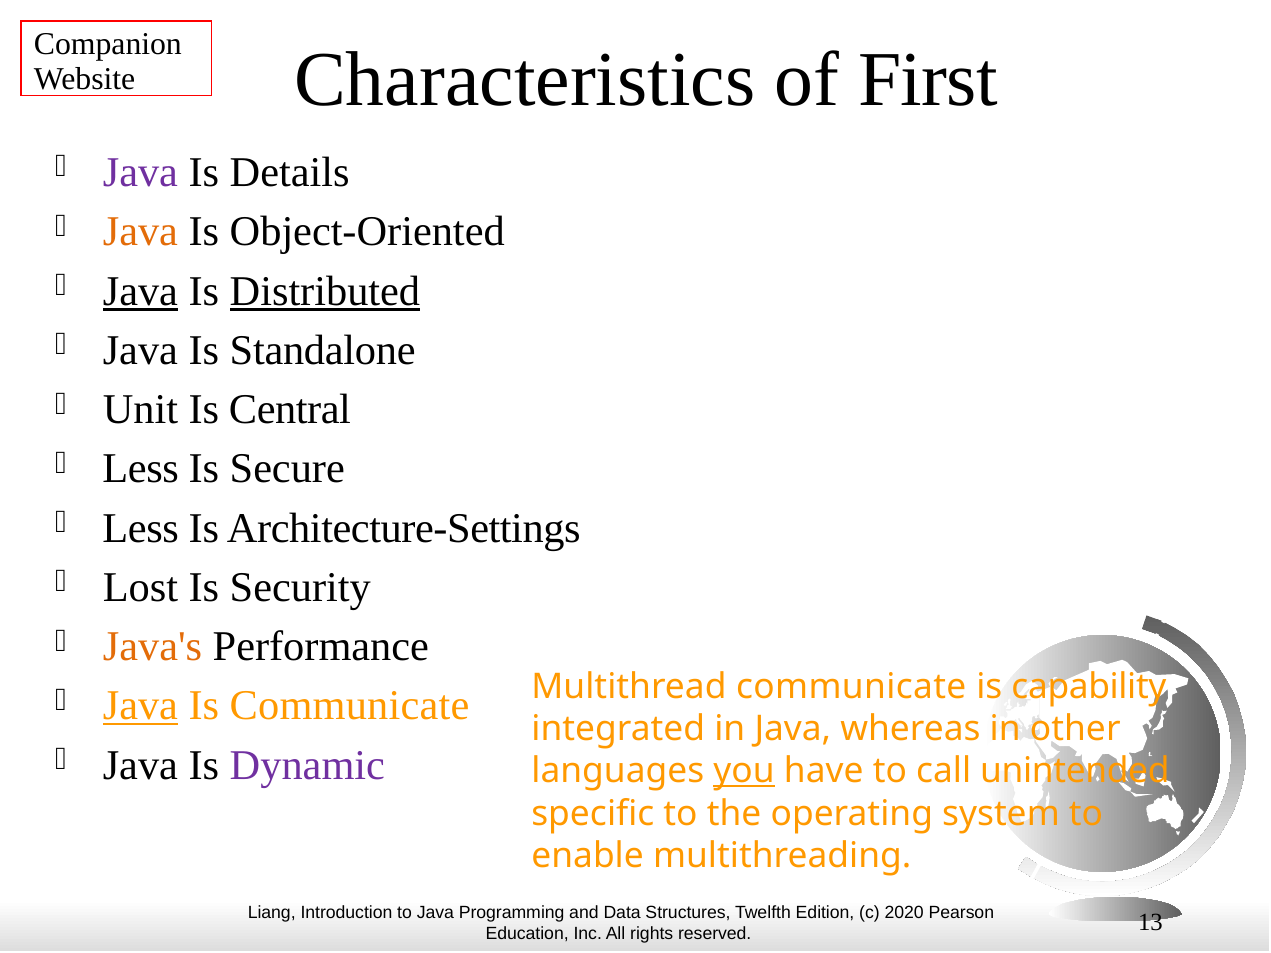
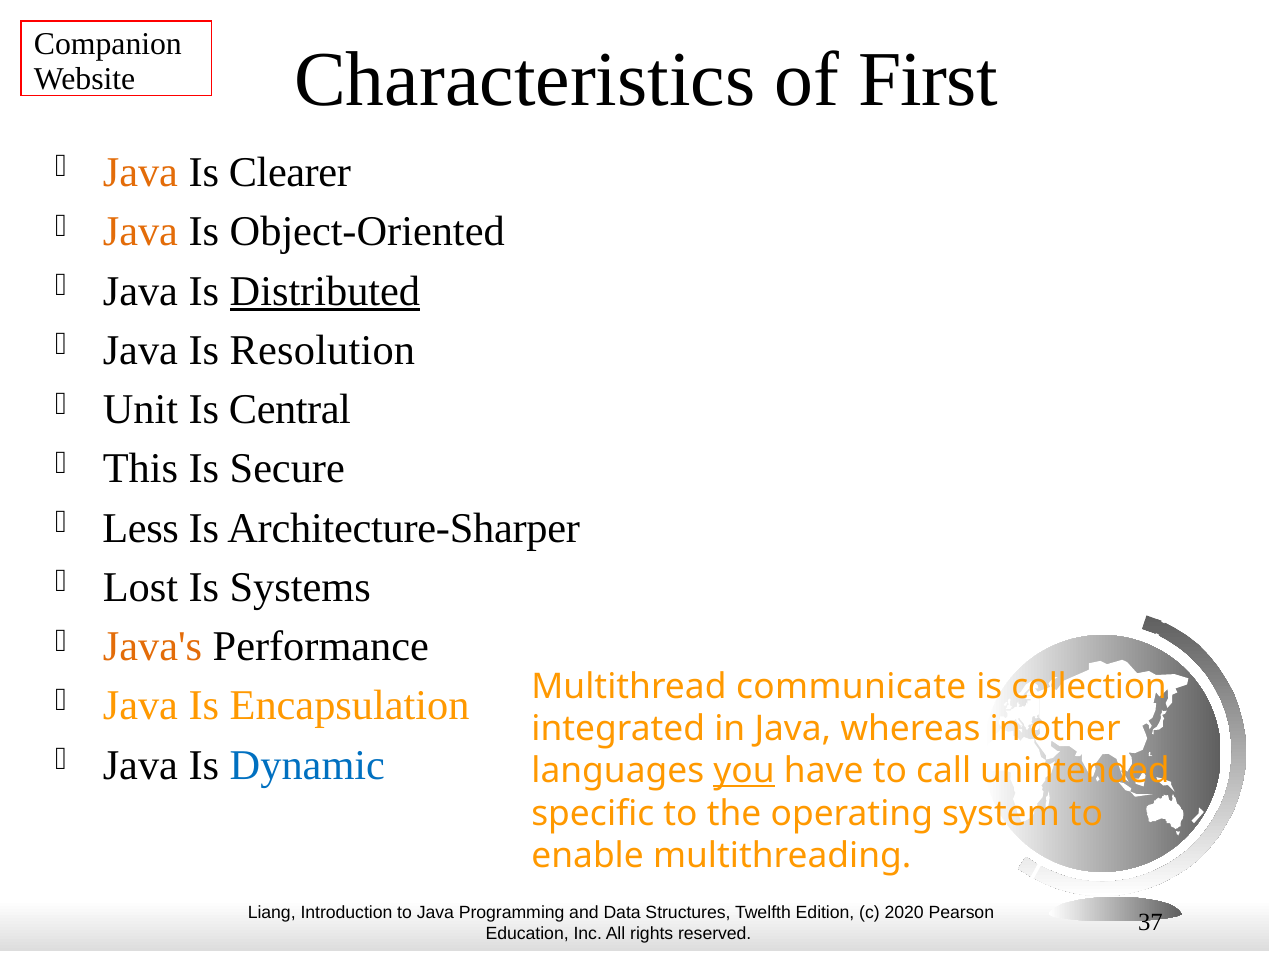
Java at (140, 173) colour: purple -> orange
Details: Details -> Clearer
Java at (140, 291) underline: present -> none
Standalone: Standalone -> Resolution
Less at (141, 469): Less -> This
Architecture-Settings: Architecture-Settings -> Architecture-Sharper
Security: Security -> Systems
capability: capability -> collection
Java at (140, 706) underline: present -> none
Is Communicate: Communicate -> Encapsulation
Dynamic colour: purple -> blue
13: 13 -> 37
